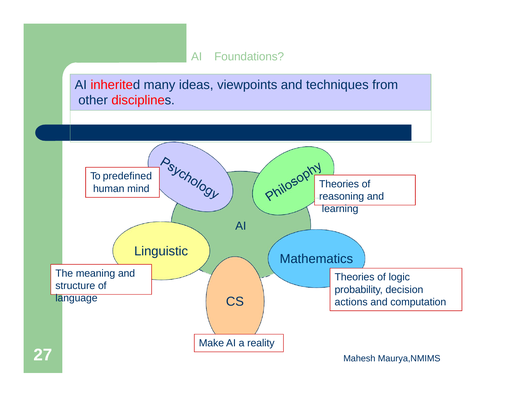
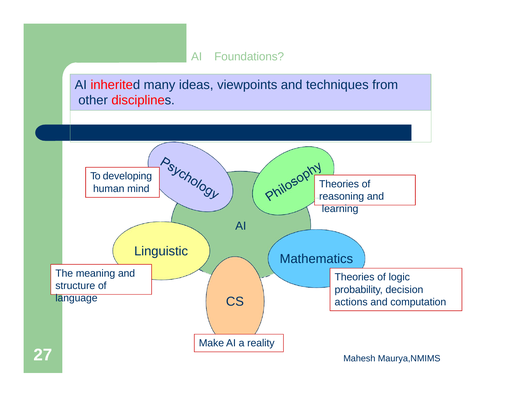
predefined: predefined -> developing
